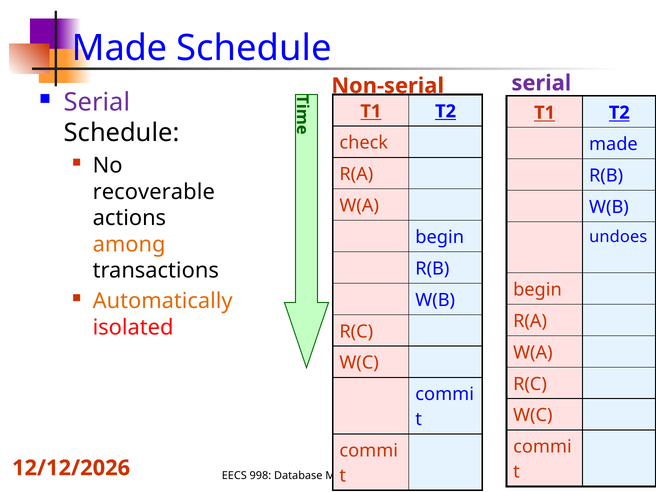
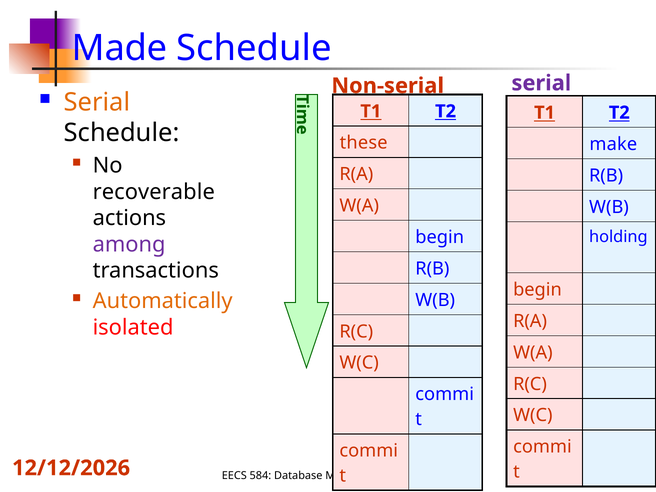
Serial at (97, 102) colour: purple -> orange
check: check -> these
made at (613, 144): made -> make
undoes: undoes -> holding
among colour: orange -> purple
998: 998 -> 584
